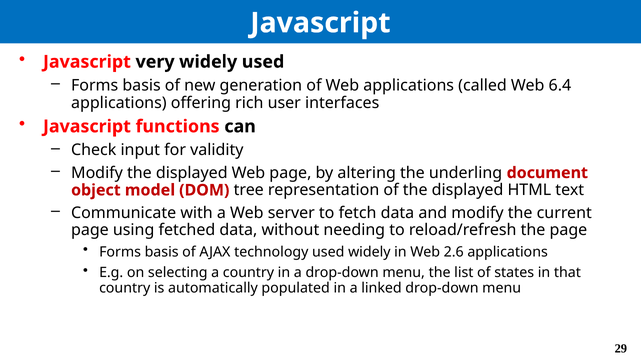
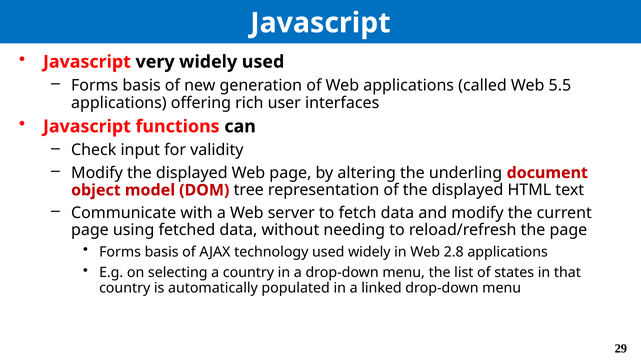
6.4: 6.4 -> 5.5
2.6: 2.6 -> 2.8
